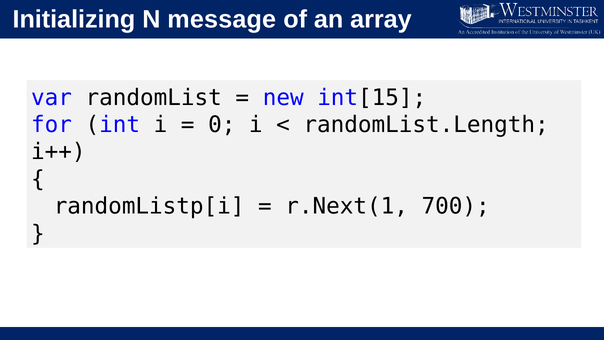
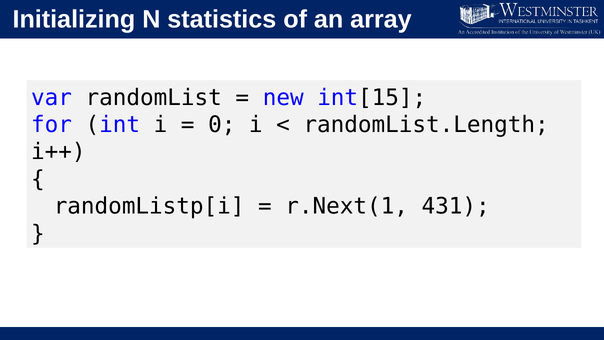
message: message -> statistics
700: 700 -> 431
